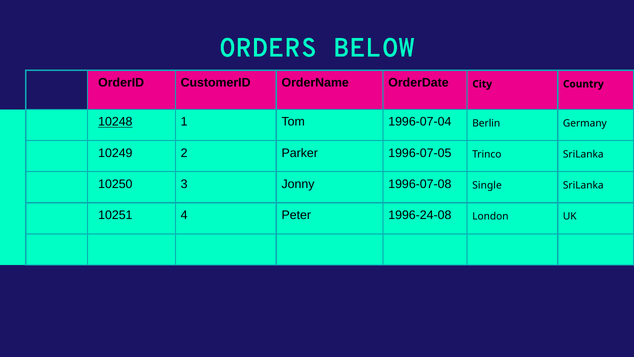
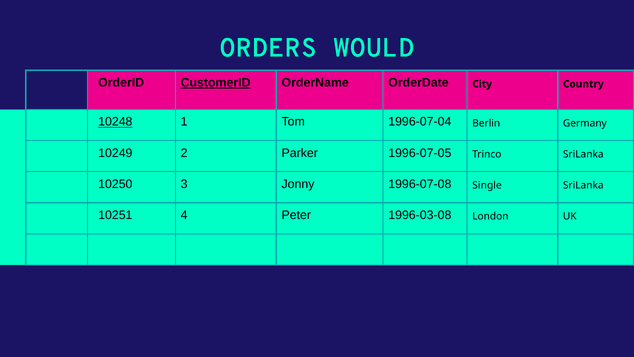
BELOW: BELOW -> WOULD
CustomerID underline: none -> present
1996-24-08: 1996-24-08 -> 1996-03-08
